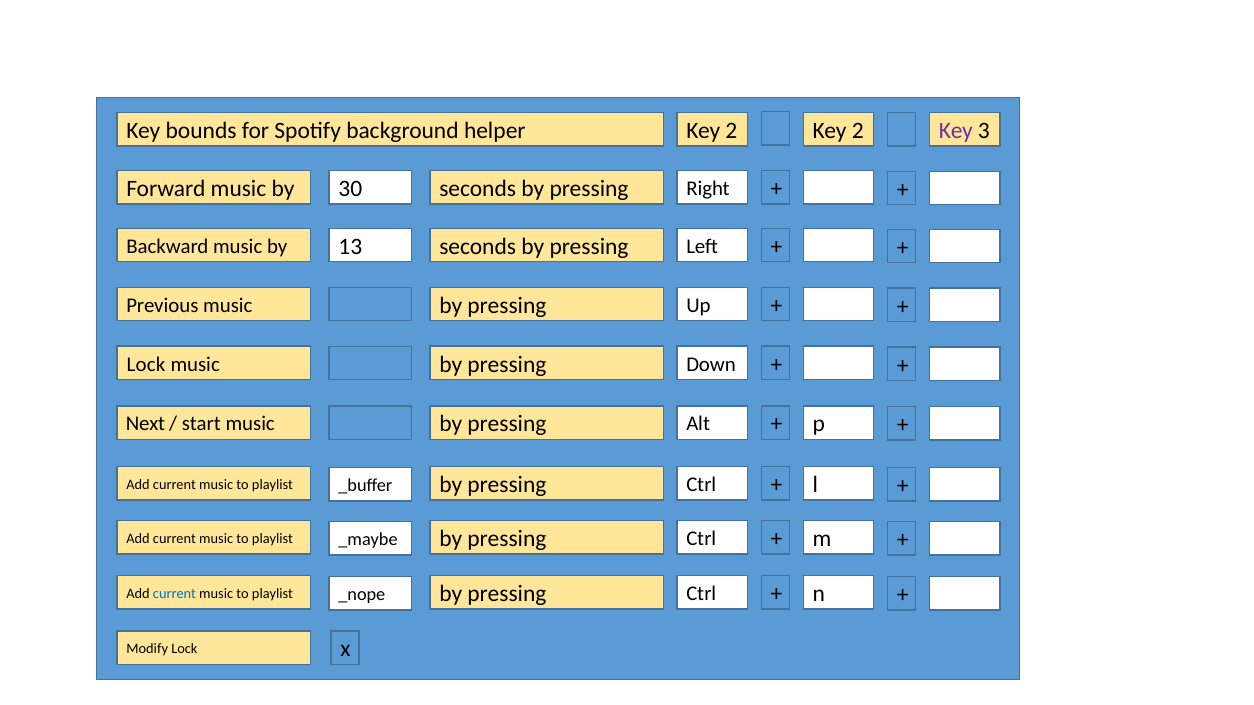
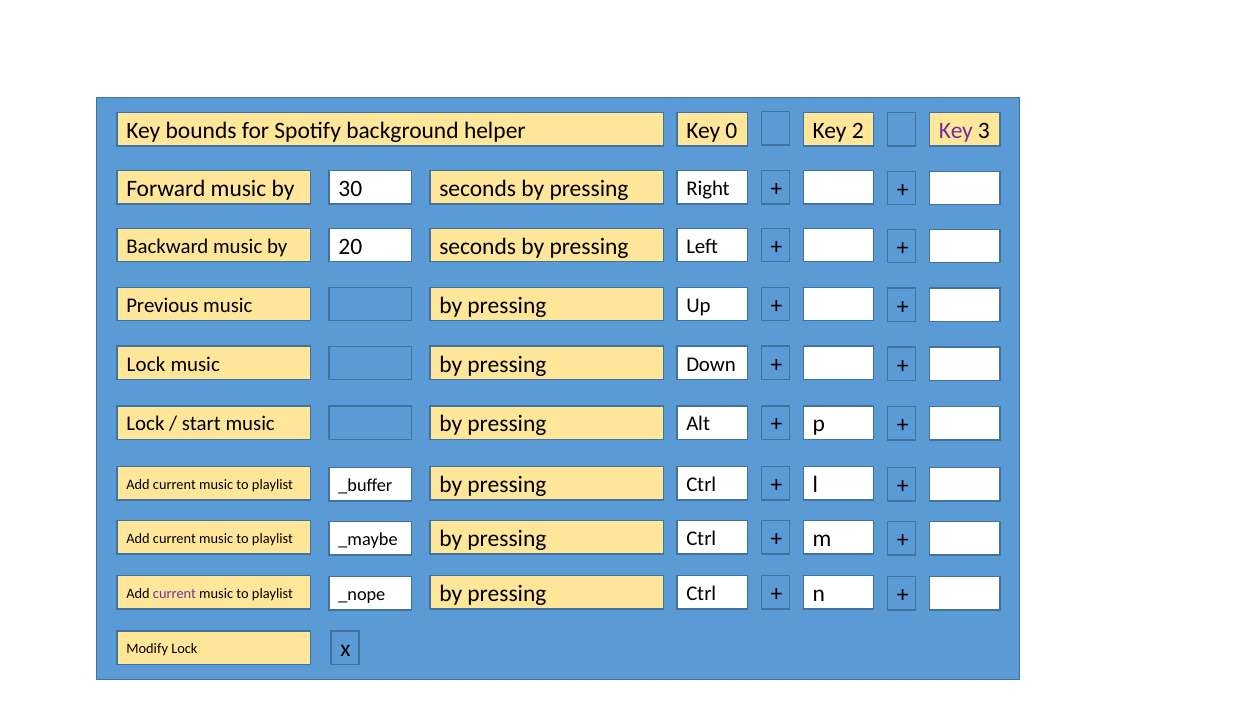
helper Key 2: 2 -> 0
13: 13 -> 20
Next at (146, 424): Next -> Lock
current at (174, 594) colour: blue -> purple
